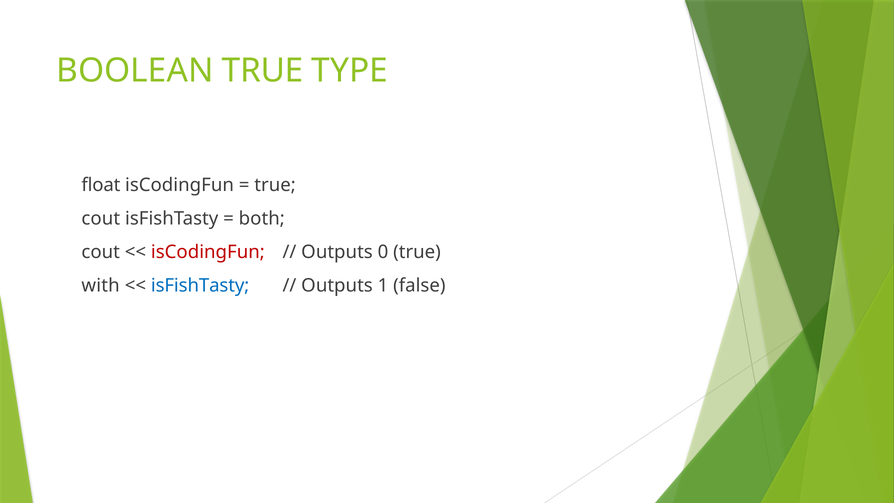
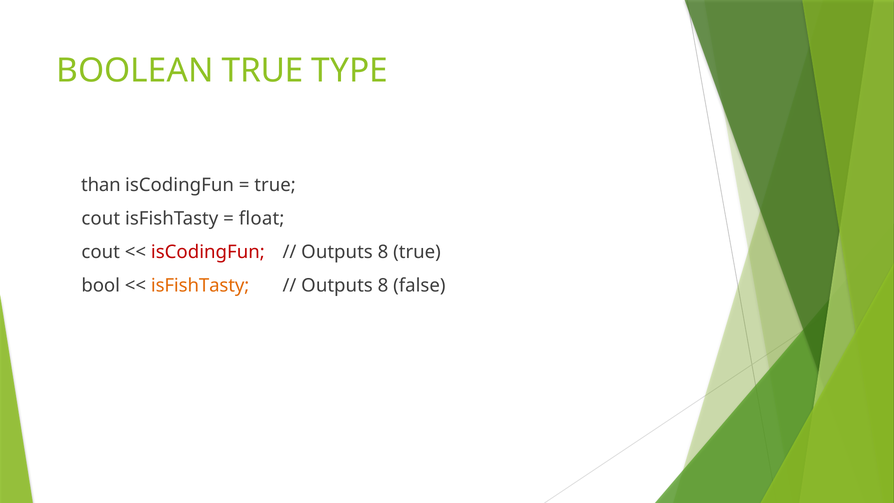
float: float -> than
both: both -> float
0 at (383, 252): 0 -> 8
with: with -> bool
isFishTasty at (200, 286) colour: blue -> orange
1 at (383, 286): 1 -> 8
